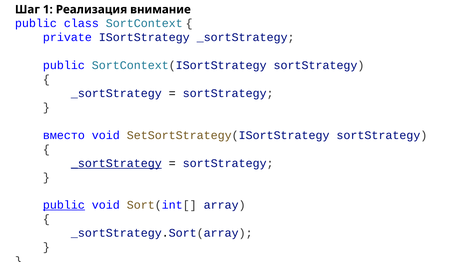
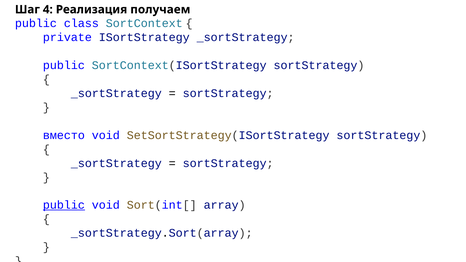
1: 1 -> 4
внимание: внимание -> получаем
_sortStrategy at (116, 163) underline: present -> none
